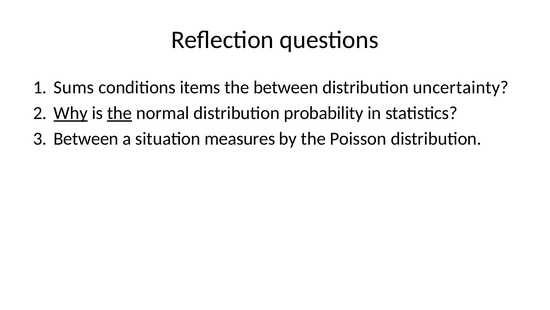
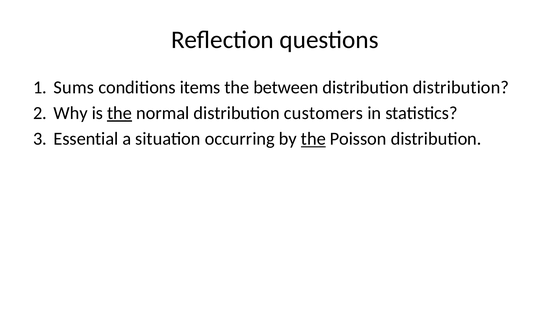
distribution uncertainty: uncertainty -> distribution
Why underline: present -> none
probability: probability -> customers
Between at (86, 139): Between -> Essential
measures: measures -> occurring
the at (313, 139) underline: none -> present
